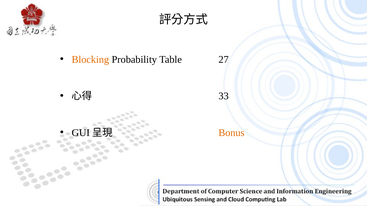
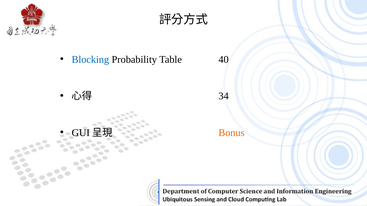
Blocking colour: orange -> blue
27: 27 -> 40
33: 33 -> 34
